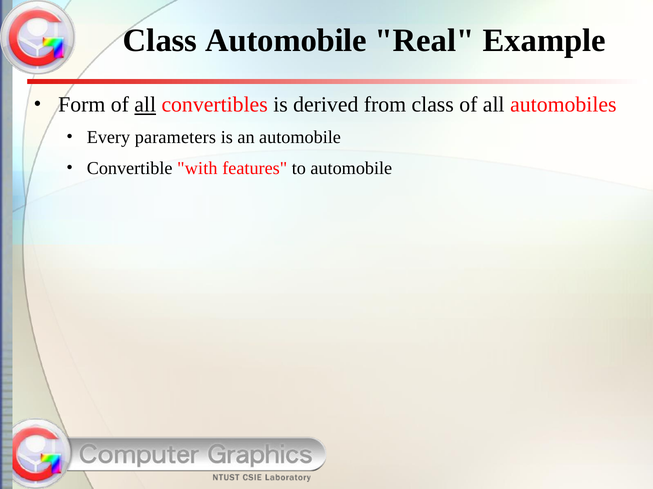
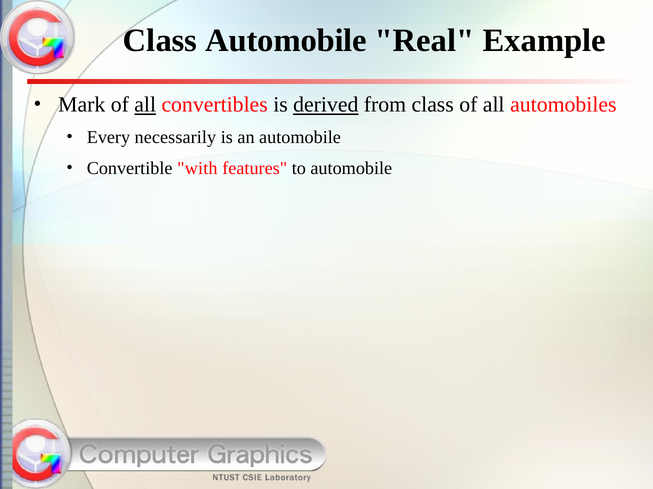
Form: Form -> Mark
derived underline: none -> present
parameters: parameters -> necessarily
